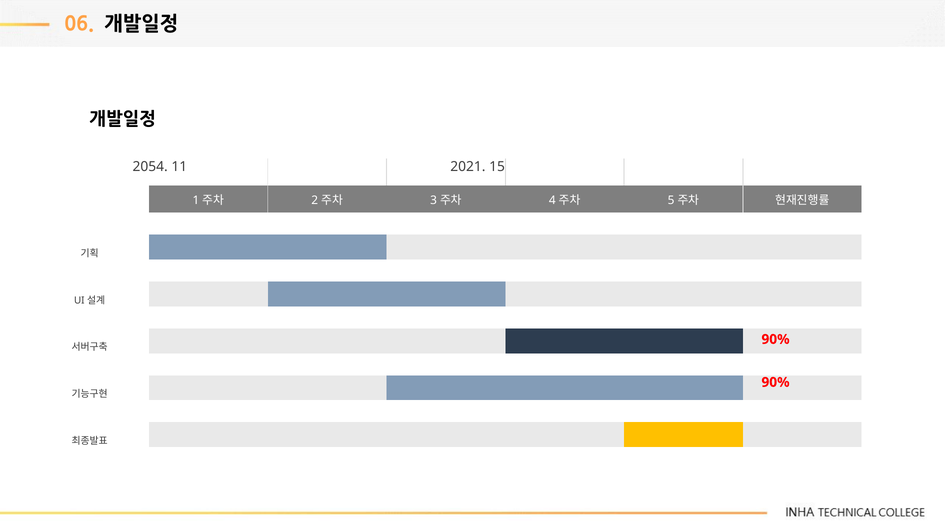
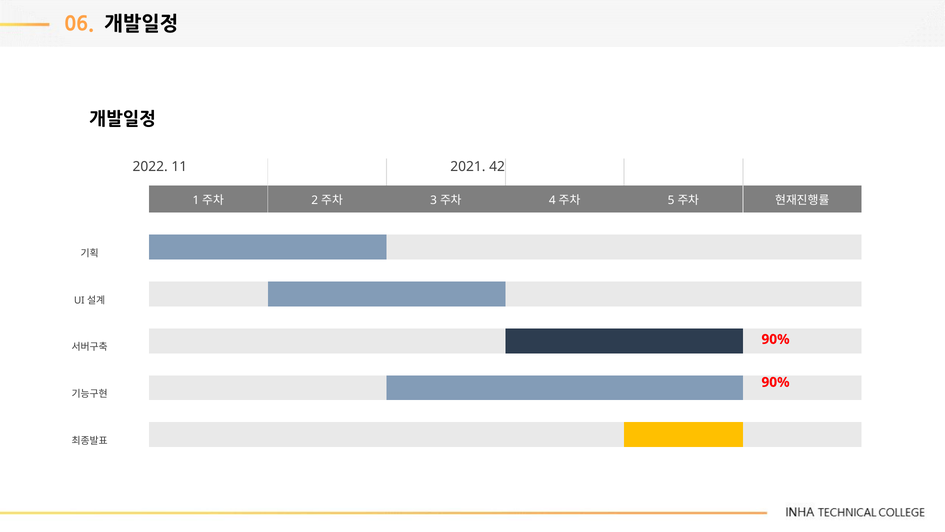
2054: 2054 -> 2022
15: 15 -> 42
